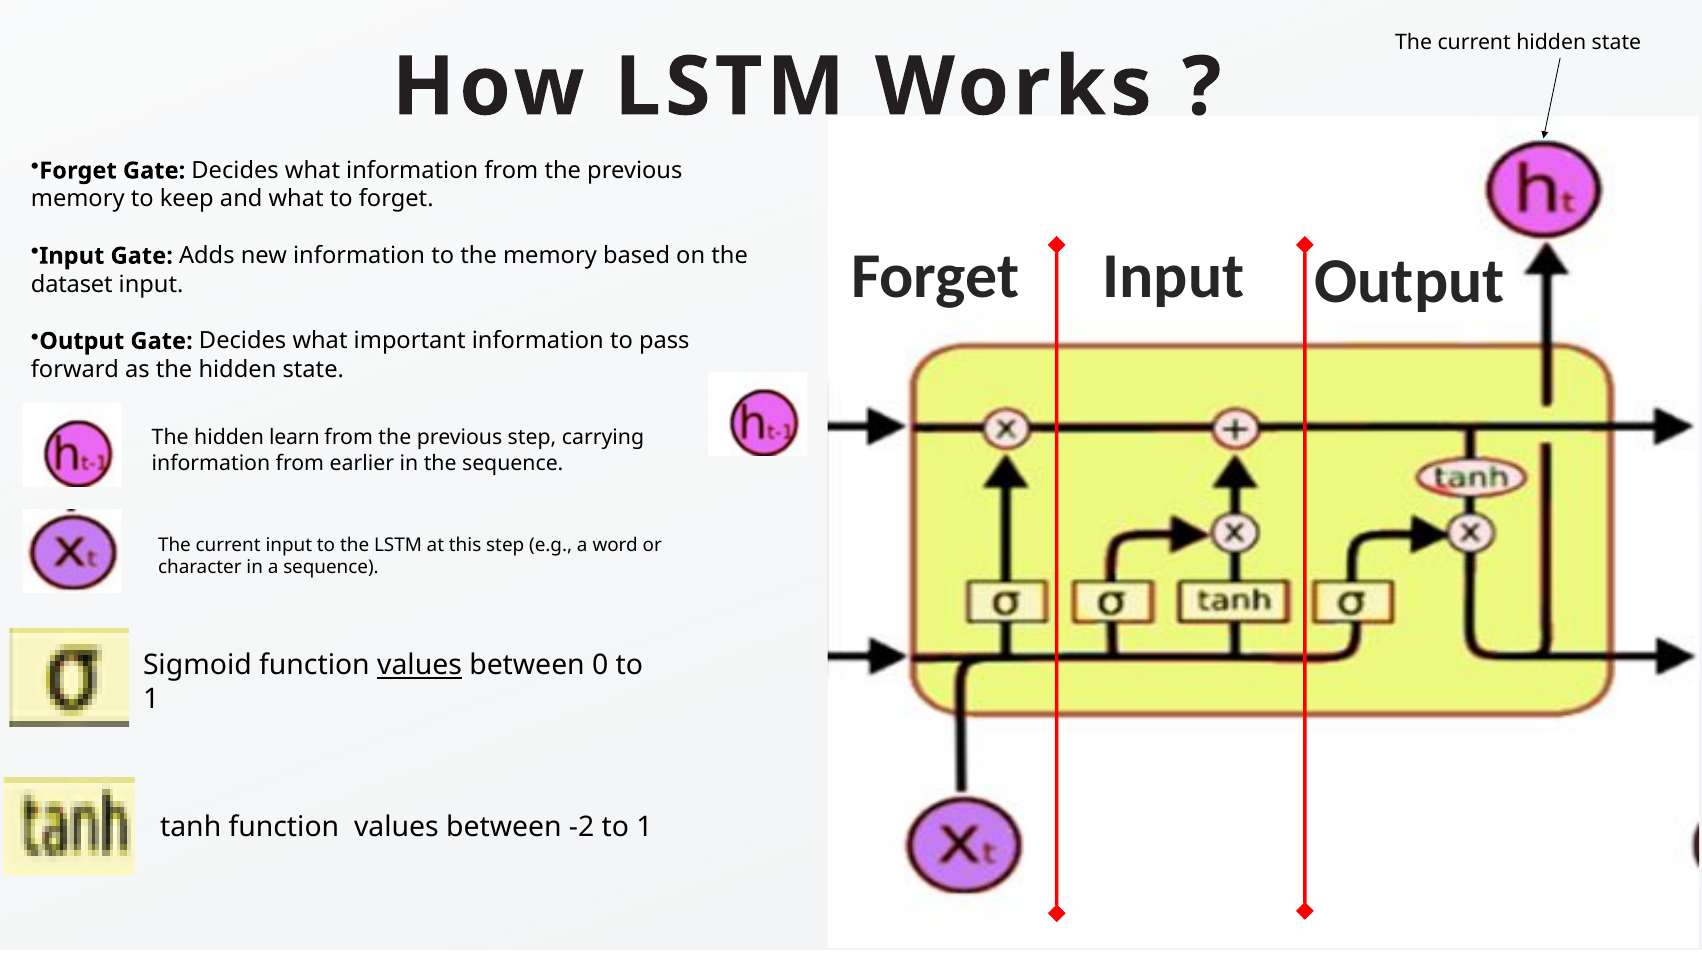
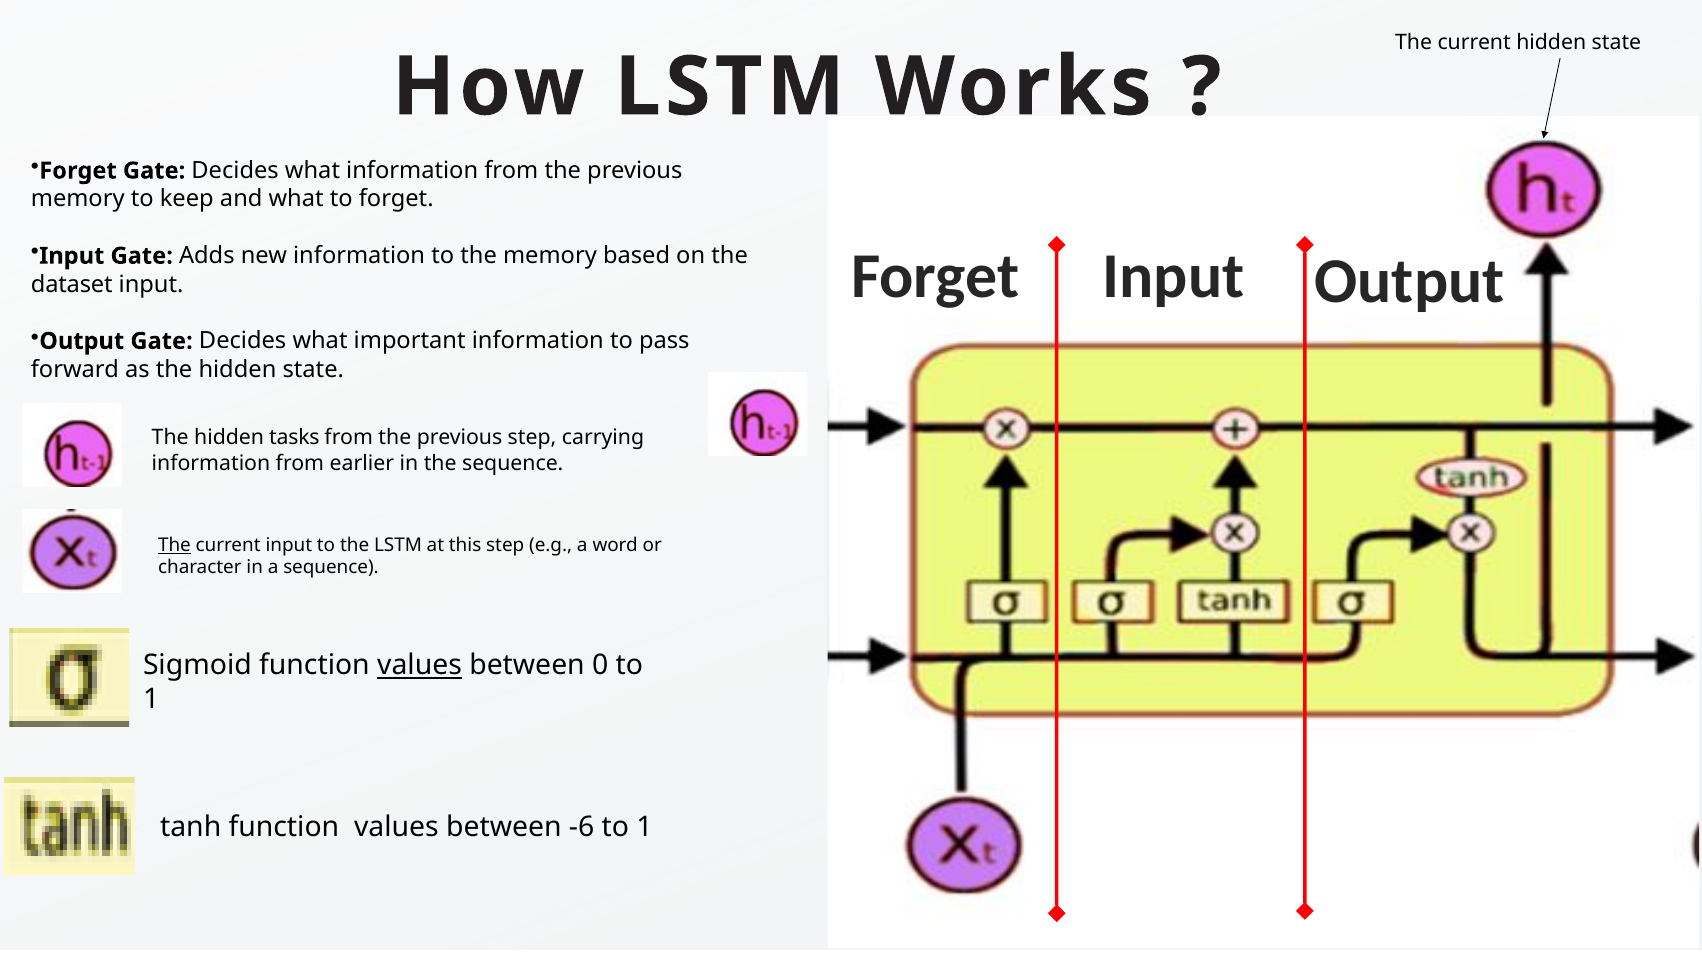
learn: learn -> tasks
The at (174, 545) underline: none -> present
-2: -2 -> -6
